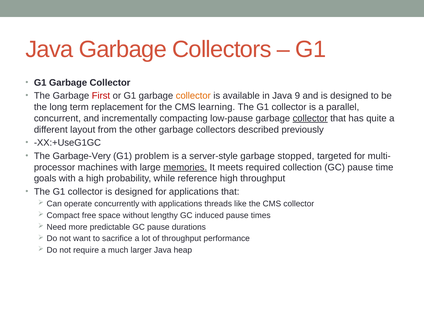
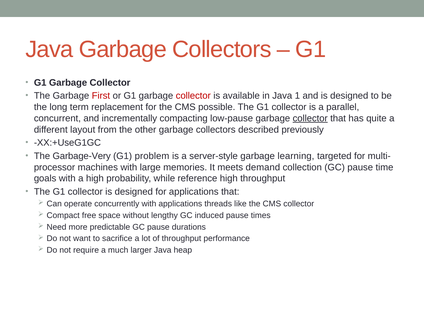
collector at (193, 96) colour: orange -> red
9: 9 -> 1
learning: learning -> possible
stopped: stopped -> learning
memories underline: present -> none
required: required -> demand
